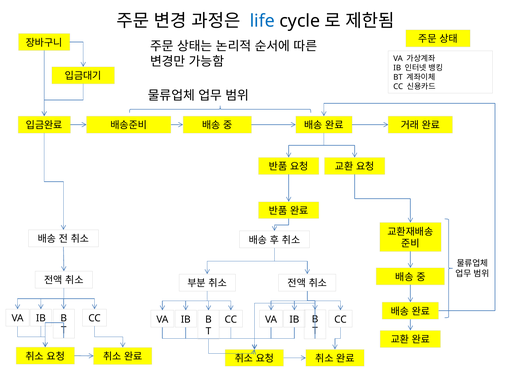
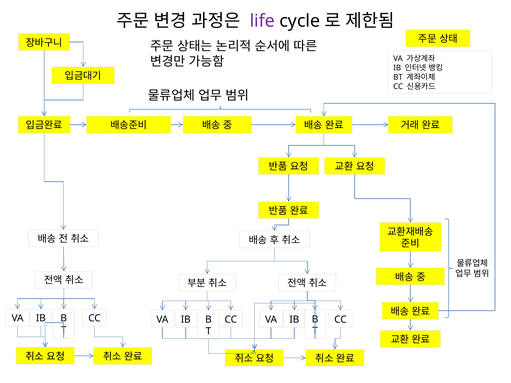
life colour: blue -> purple
